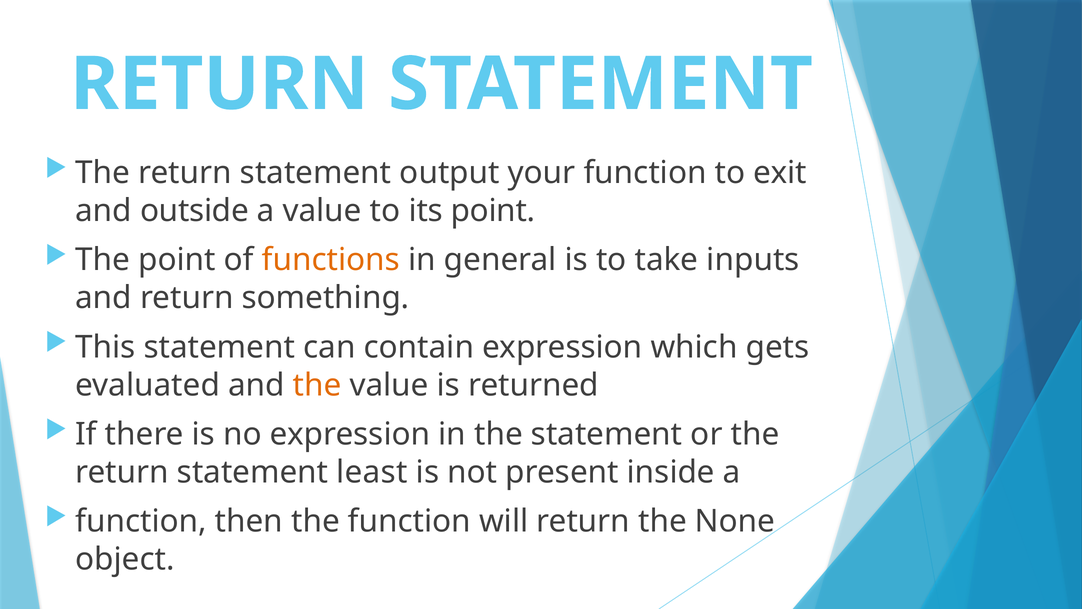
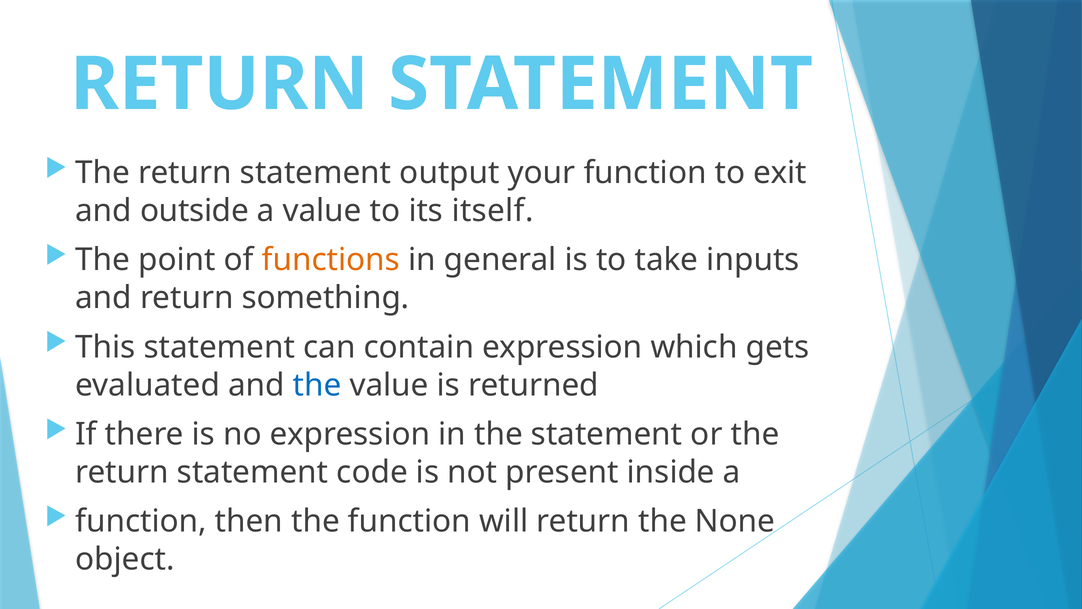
its point: point -> itself
the at (317, 385) colour: orange -> blue
least: least -> code
